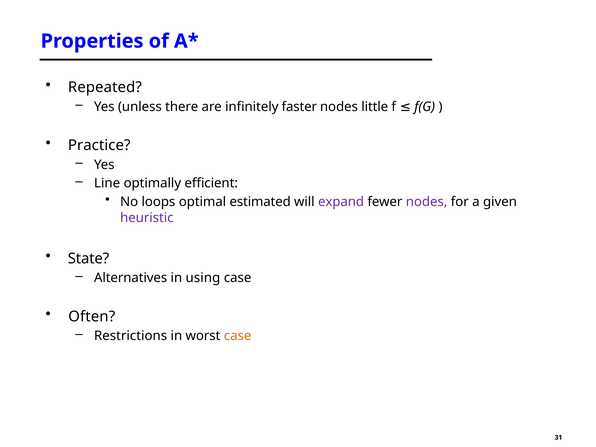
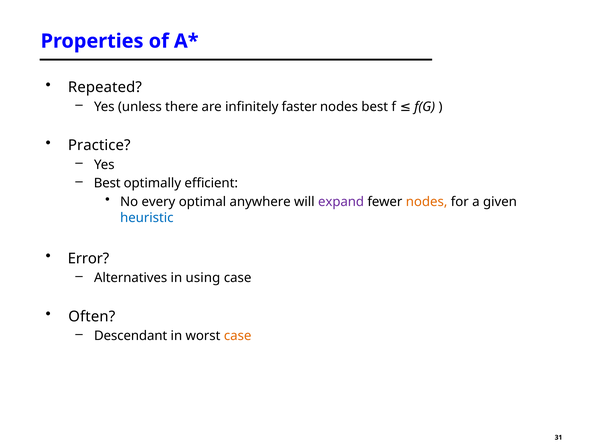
nodes little: little -> best
Line at (107, 183): Line -> Best
loops: loops -> every
estimated: estimated -> anywhere
nodes at (427, 202) colour: purple -> orange
heuristic colour: purple -> blue
State: State -> Error
Restrictions: Restrictions -> Descendant
